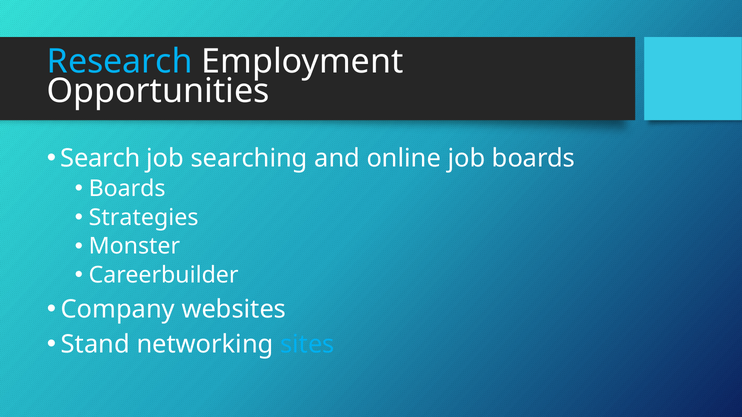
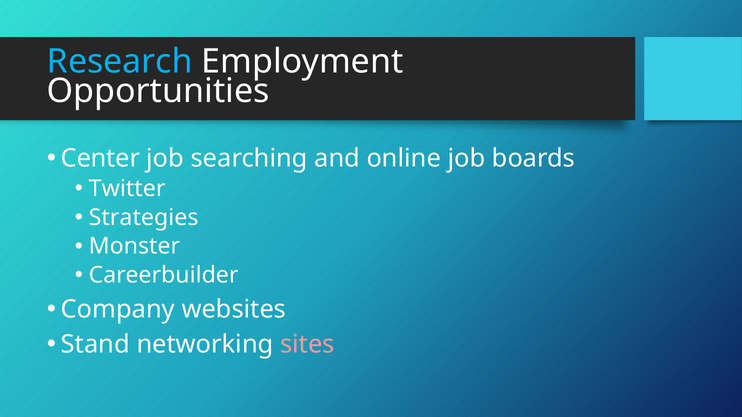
Search: Search -> Center
Boards at (127, 189): Boards -> Twitter
sites colour: light blue -> pink
